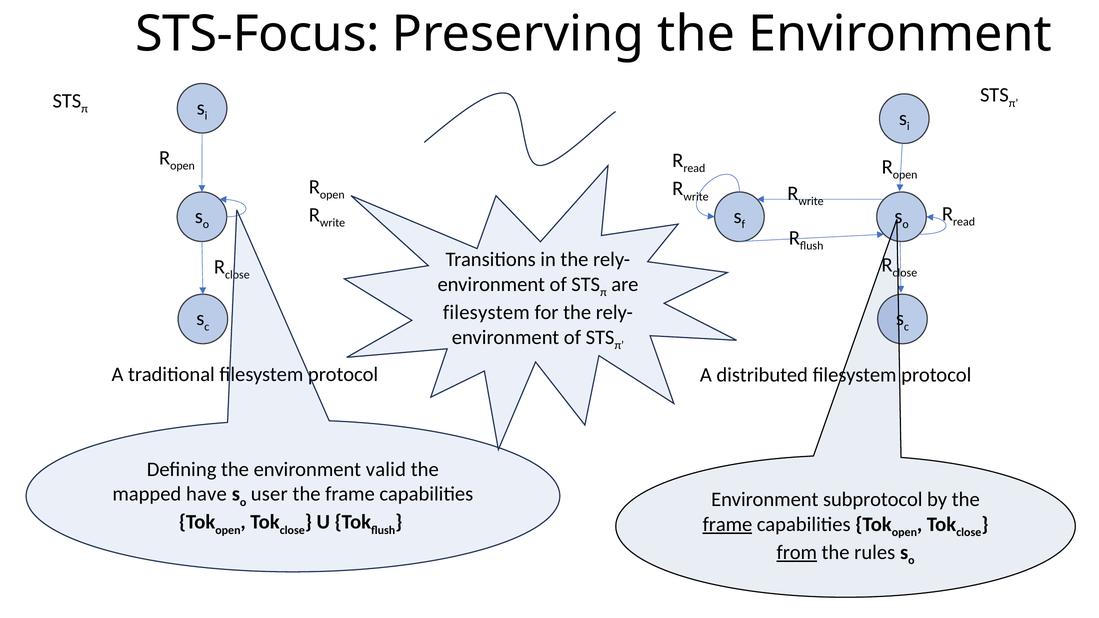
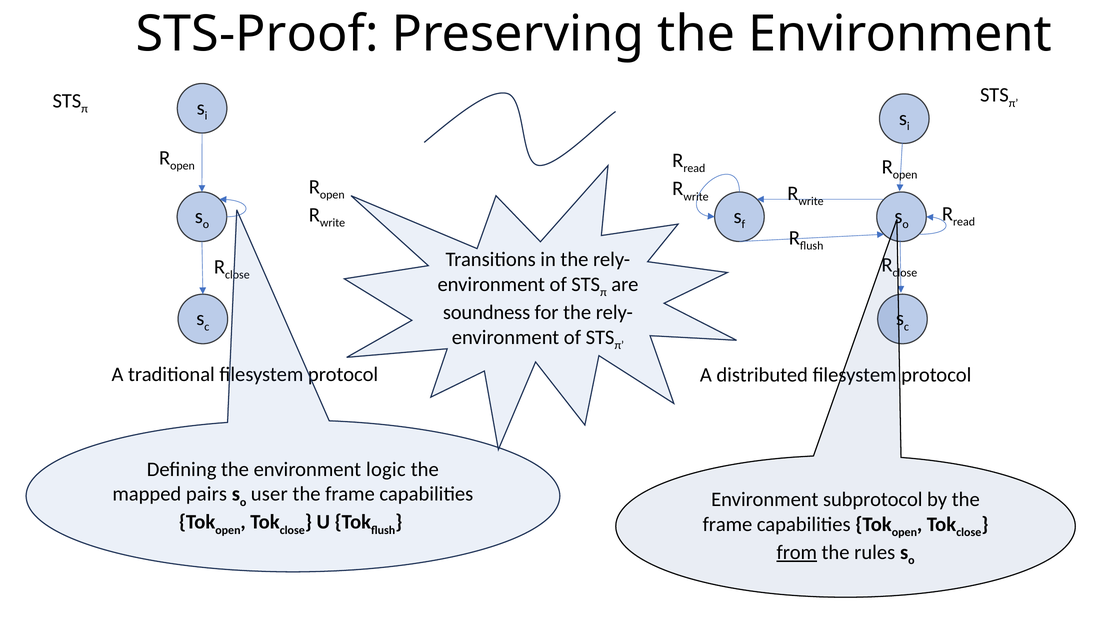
STS-Focus: STS-Focus -> STS-Proof
filesystem at (486, 313): filesystem -> soundness
valid: valid -> logic
have: have -> pairs
frame at (727, 525) underline: present -> none
